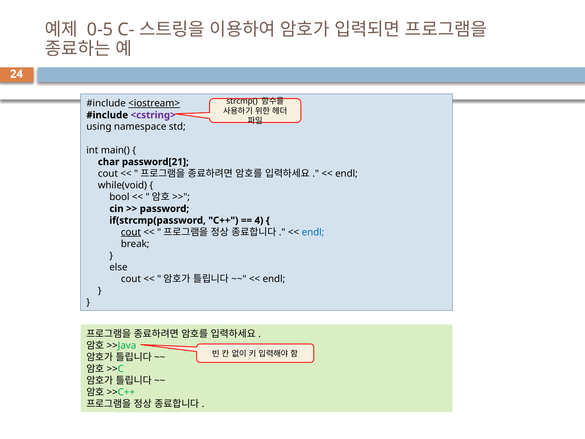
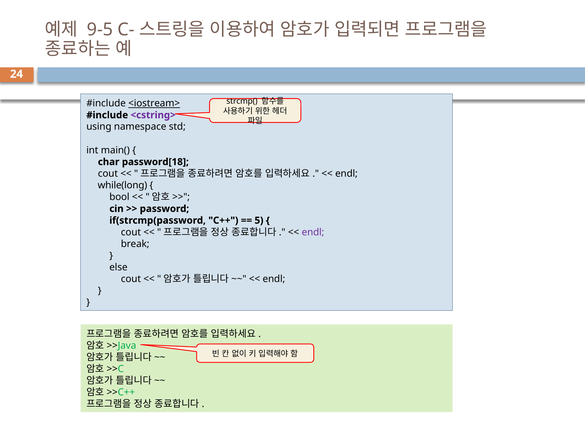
0-5: 0-5 -> 9-5
password[21: password[21 -> password[18
while(void: while(void -> while(long
4: 4 -> 5
cout at (131, 232) underline: present -> none
endl at (313, 232) colour: blue -> purple
